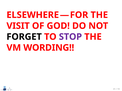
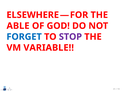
VISIT: VISIT -> ABLE
FORGET colour: black -> blue
WORDING: WORDING -> VARIABLE
